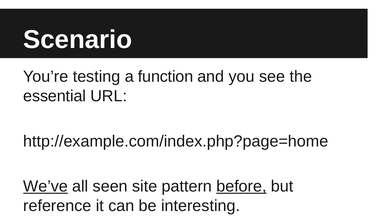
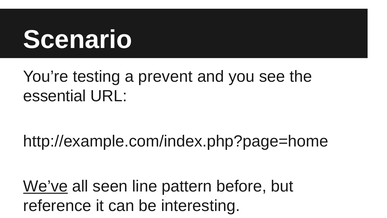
function: function -> prevent
site: site -> line
before underline: present -> none
